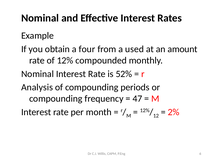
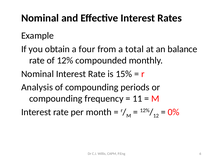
used: used -> total
amount: amount -> balance
52%: 52% -> 15%
47: 47 -> 11
2%: 2% -> 0%
